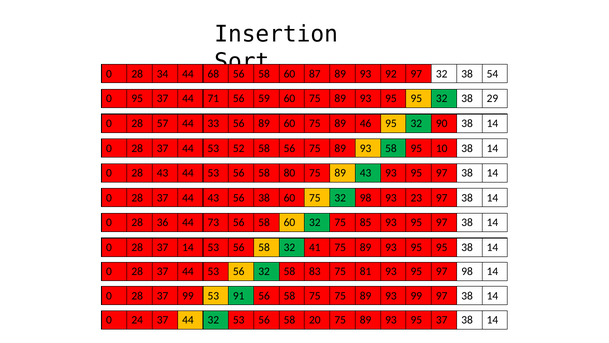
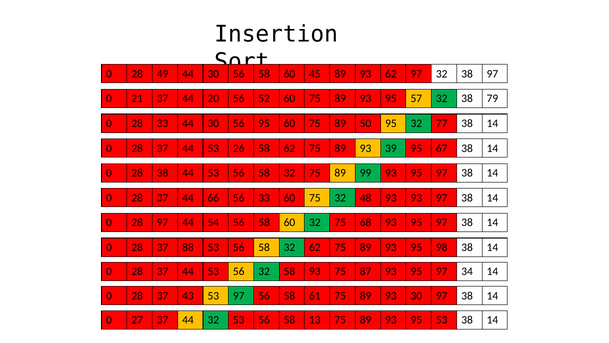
34: 34 -> 49
68 at (213, 74): 68 -> 30
87: 87 -> 45
93 92: 92 -> 62
38 54: 54 -> 97
0 95: 95 -> 21
71: 71 -> 20
59: 59 -> 52
95 at (416, 98): 95 -> 57
29: 29 -> 79
28 57: 57 -> 33
33 at (213, 123): 33 -> 30
56 89: 89 -> 95
46: 46 -> 50
90: 90 -> 77
52: 52 -> 26
58 56: 56 -> 62
93 58: 58 -> 39
10: 10 -> 67
28 43: 43 -> 38
80 at (289, 173): 80 -> 32
89 43: 43 -> 99
44 43: 43 -> 66
56 38: 38 -> 33
32 98: 98 -> 48
93 23: 23 -> 93
28 36: 36 -> 97
73: 73 -> 54
85: 85 -> 68
37 14: 14 -> 88
32 41: 41 -> 62
95 at (442, 247): 95 -> 98
58 83: 83 -> 93
81: 81 -> 87
97 98: 98 -> 34
37 99: 99 -> 43
53 91: 91 -> 97
58 75: 75 -> 61
93 99: 99 -> 30
24: 24 -> 27
20: 20 -> 13
93 95 37: 37 -> 53
